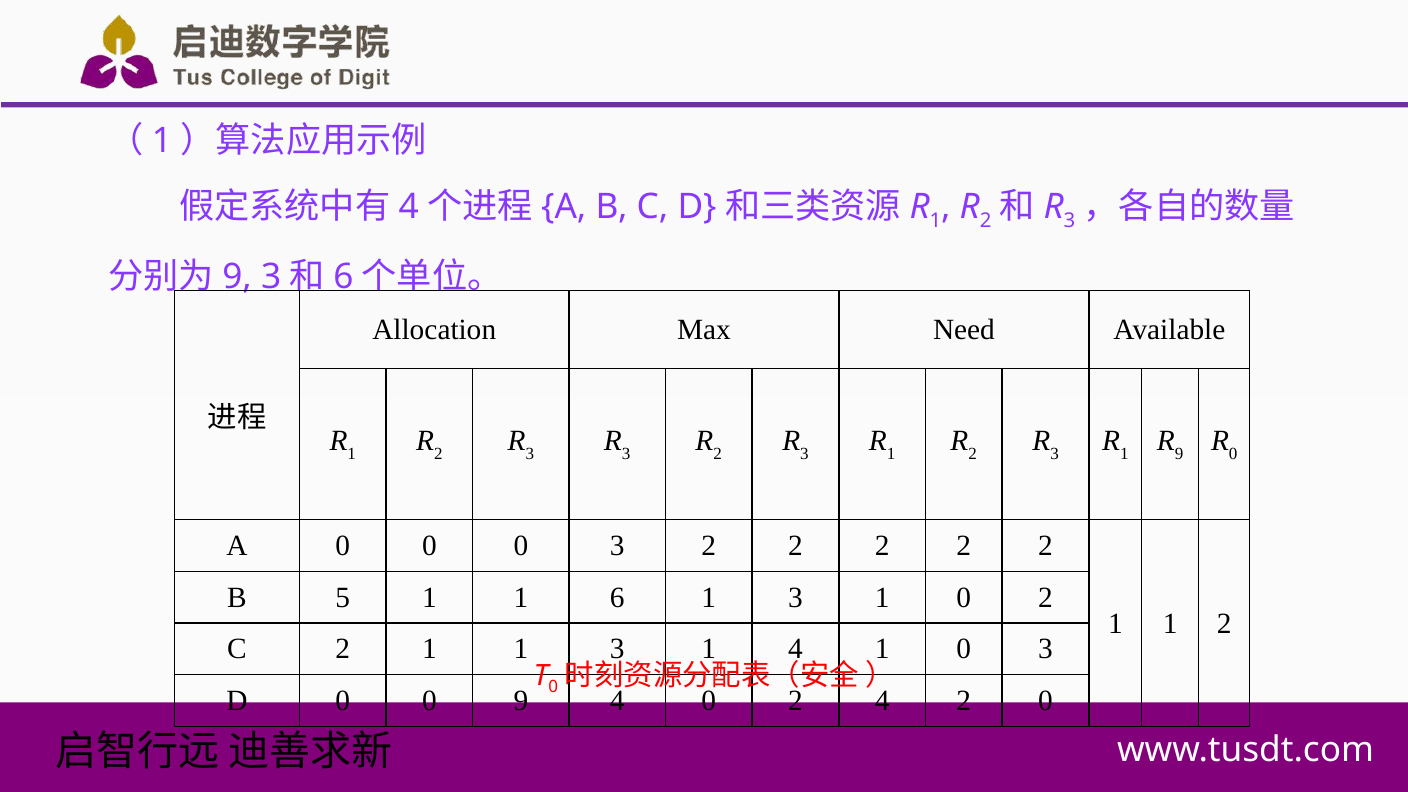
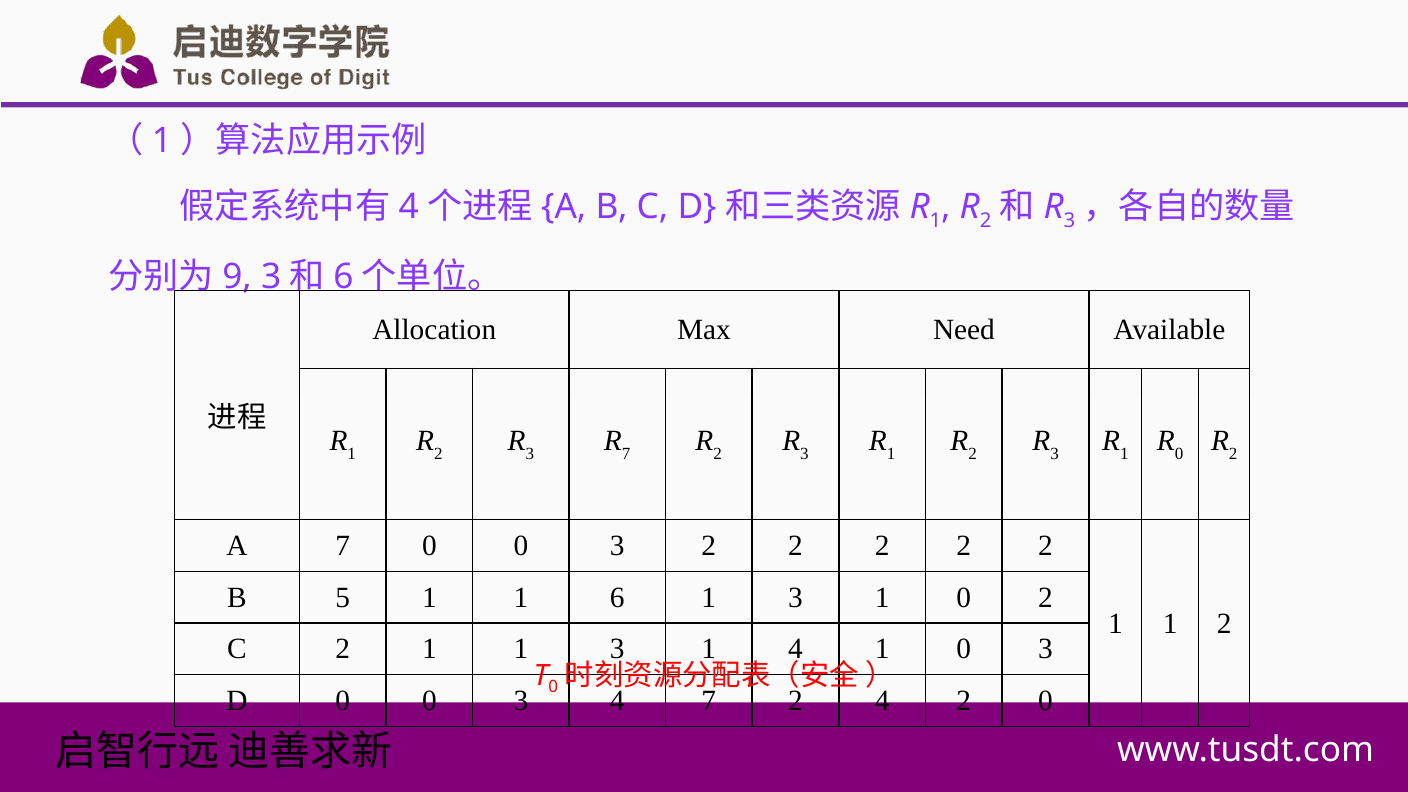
3 at (626, 454): 3 -> 7
9 at (1179, 454): 9 -> 0
0 at (1233, 454): 0 -> 2
A 0: 0 -> 7
D 0 0 9: 9 -> 3
4 0: 0 -> 7
